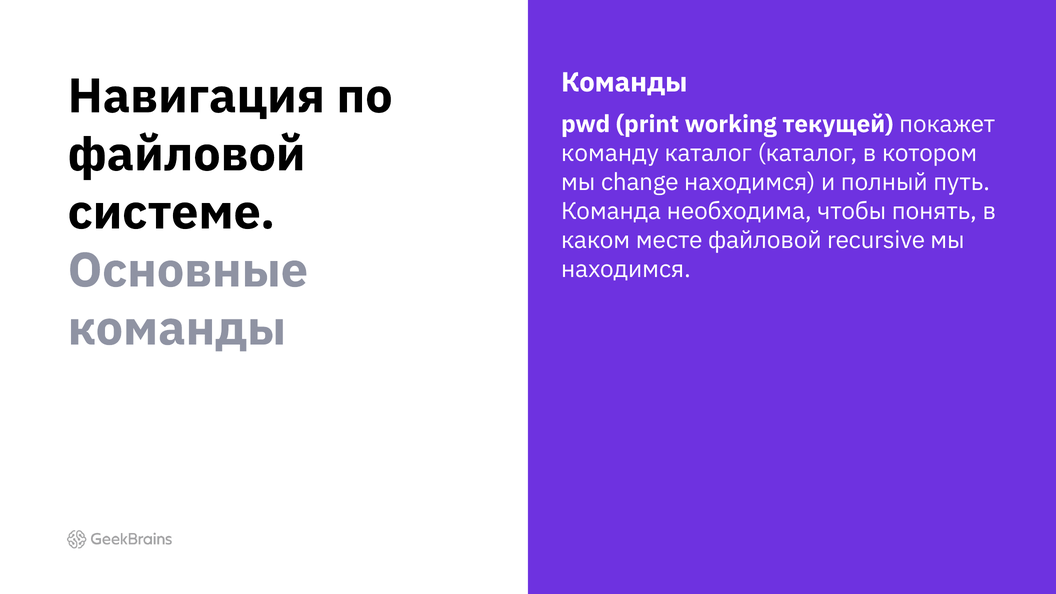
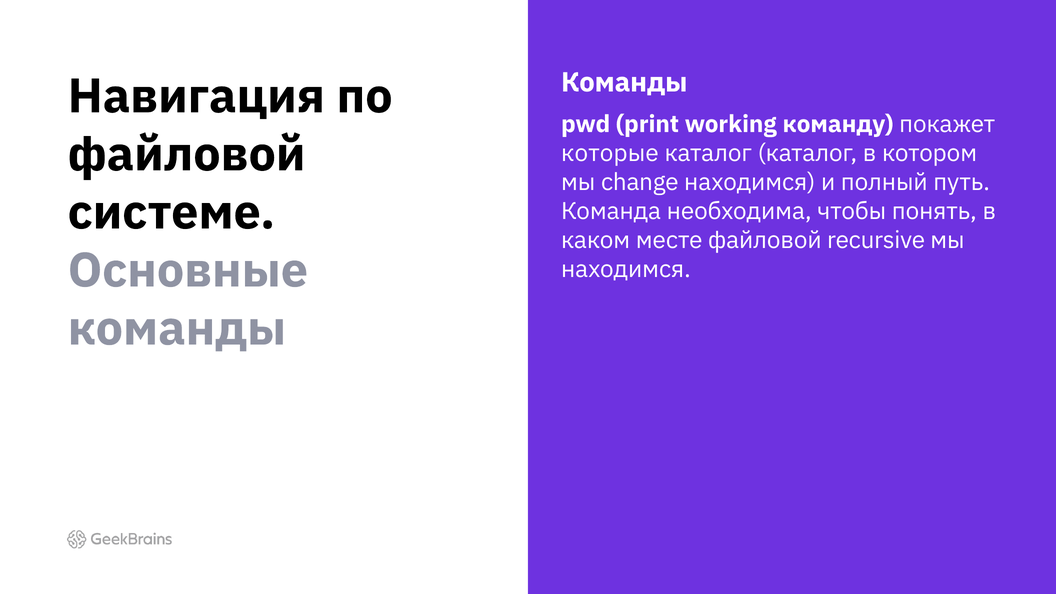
текущей: текущей -> команду
команду: команду -> которые
